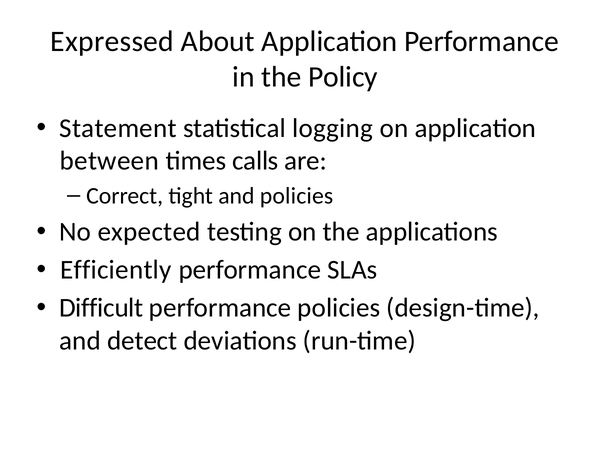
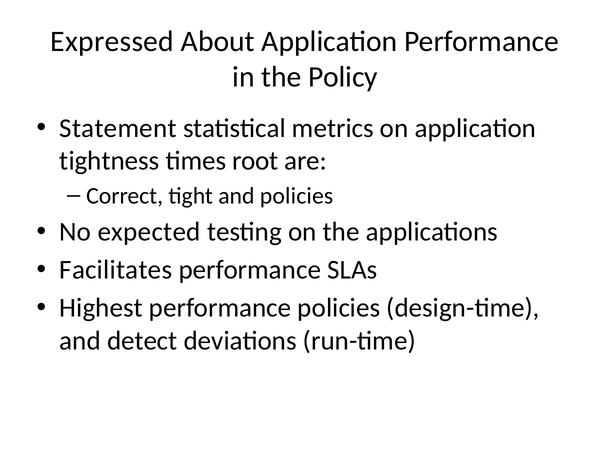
logging: logging -> metrics
between: between -> tightness
calls: calls -> root
Efficiently: Efficiently -> Facilitates
Difficult: Difficult -> Highest
